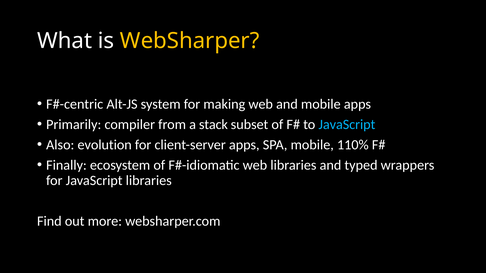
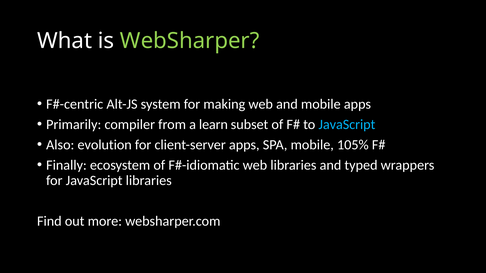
WebSharper colour: yellow -> light green
stack: stack -> learn
110%: 110% -> 105%
